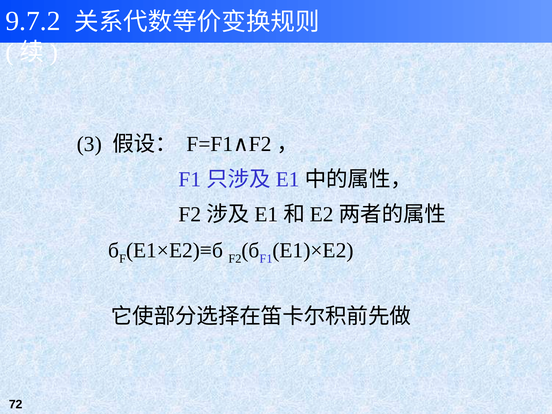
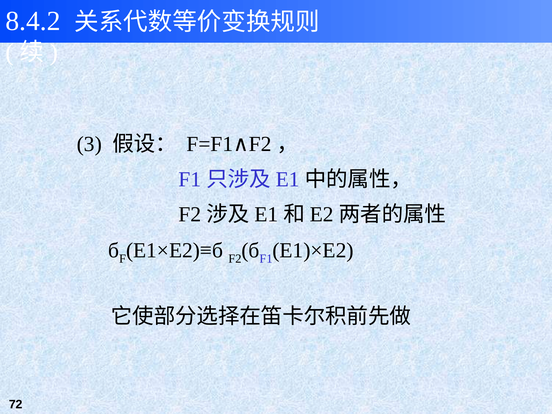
9.7.2: 9.7.2 -> 8.4.2
